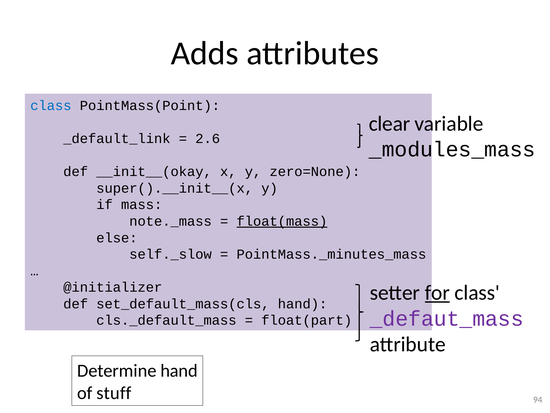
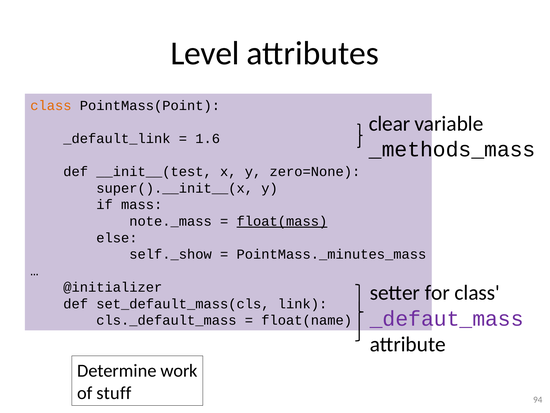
Adds: Adds -> Level
class at (51, 106) colour: blue -> orange
2.6: 2.6 -> 1.6
_modules_mass: _modules_mass -> _methods_mass
__init__(okay: __init__(okay -> __init__(test
self._slow: self._slow -> self._show
for underline: present -> none
set_default_mass(cls hand: hand -> link
float(part: float(part -> float(name
Determine hand: hand -> work
